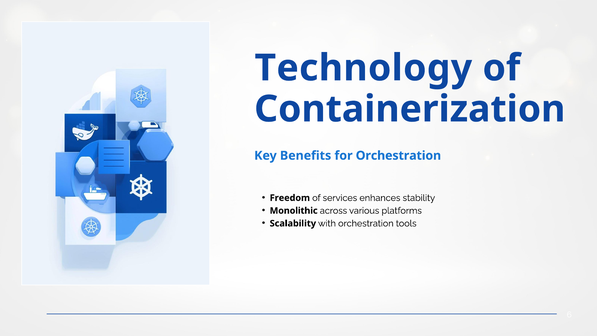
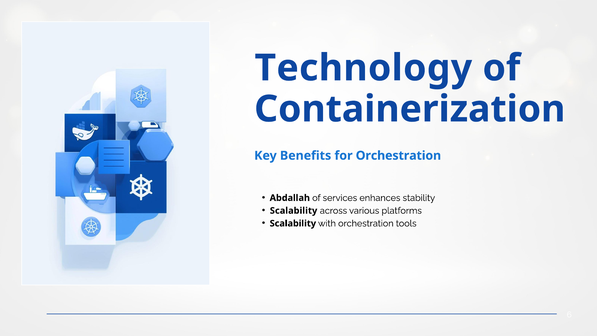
Freedom: Freedom -> Abdallah
Monolithic at (294, 211): Monolithic -> Scalability
